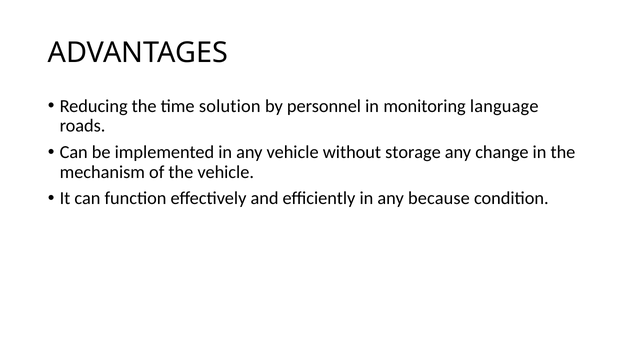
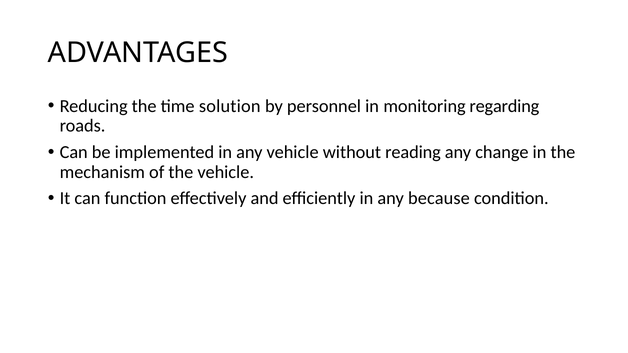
language: language -> regarding
storage: storage -> reading
